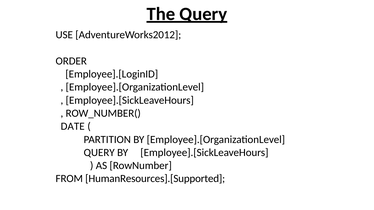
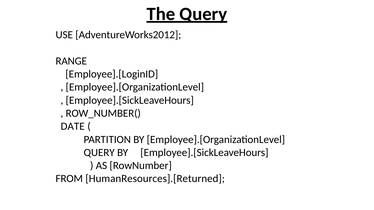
ORDER: ORDER -> RANGE
HumanResources].[Supported: HumanResources].[Supported -> HumanResources].[Returned
